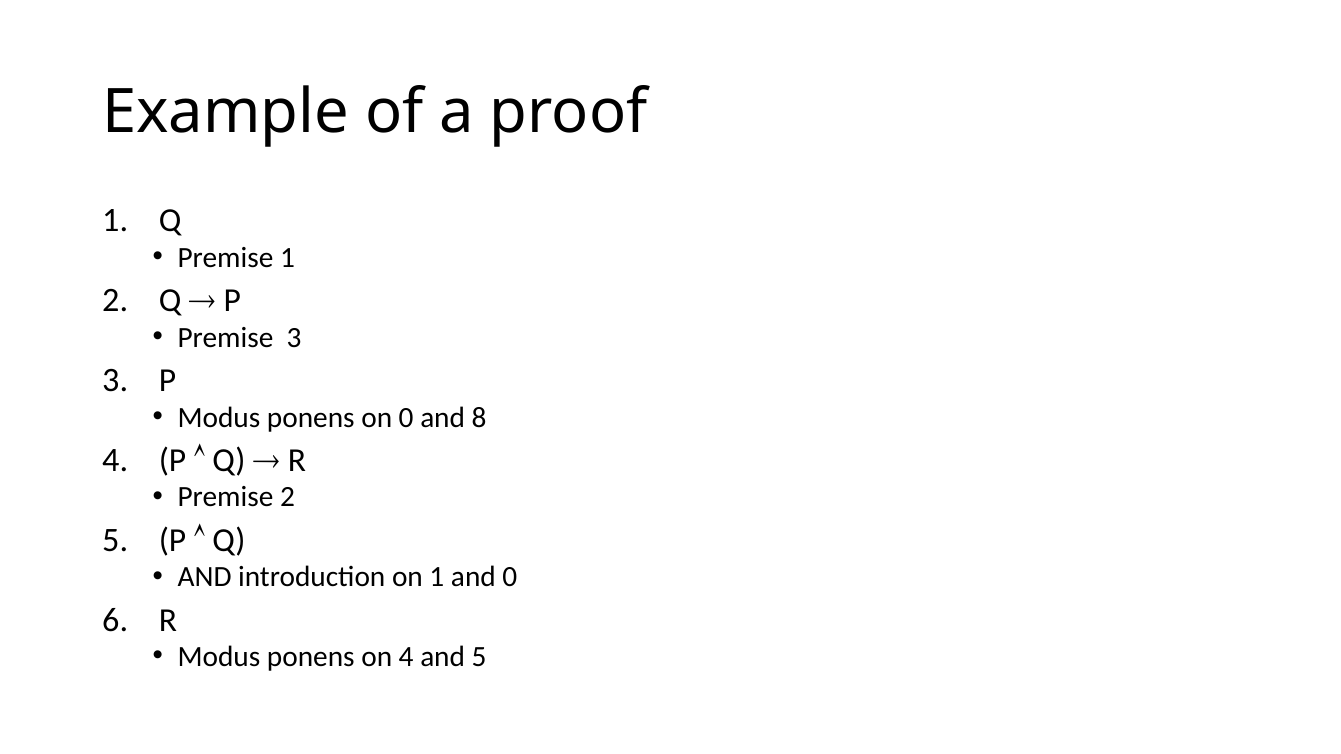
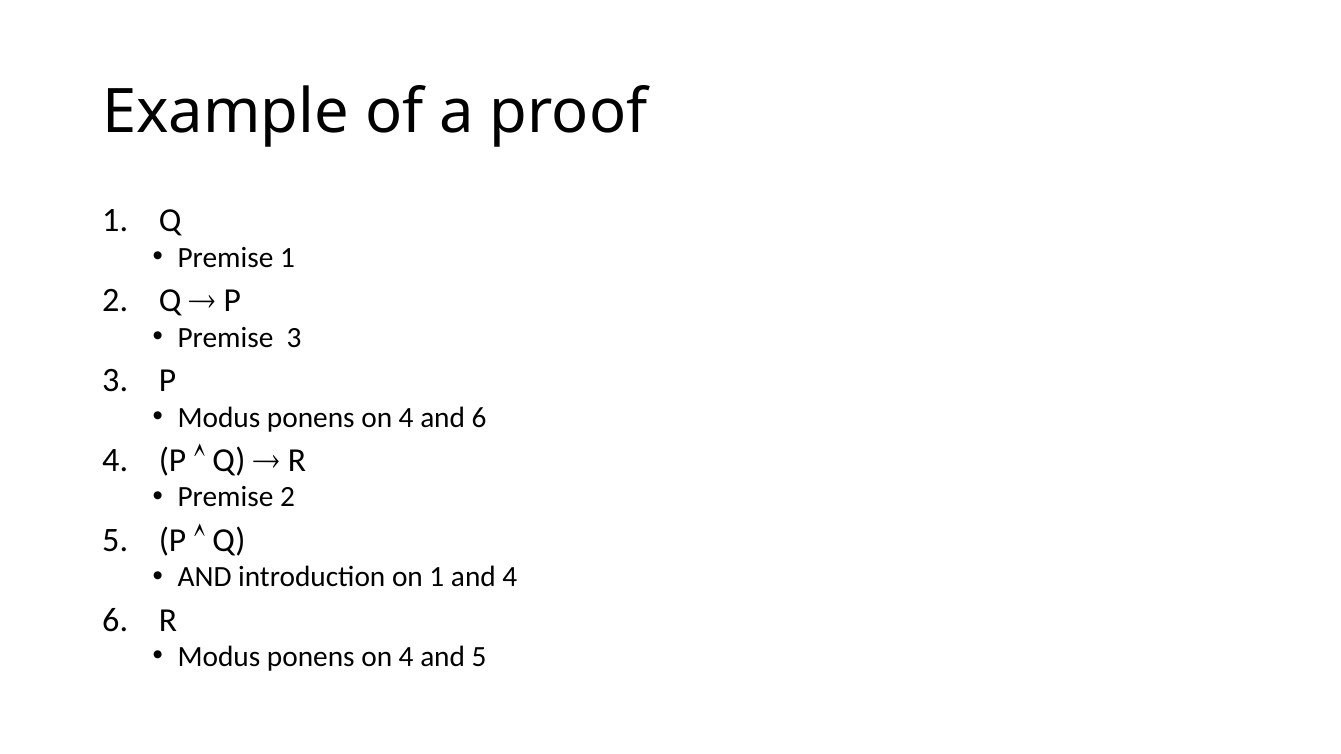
0 at (406, 418): 0 -> 4
and 8: 8 -> 6
and 0: 0 -> 4
